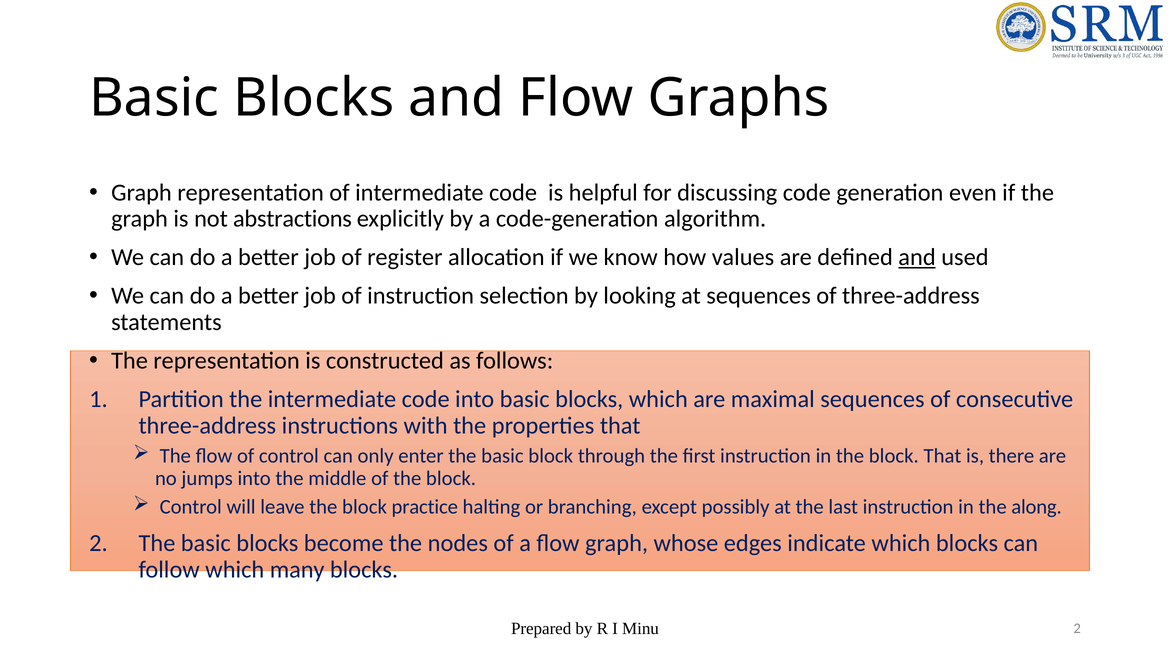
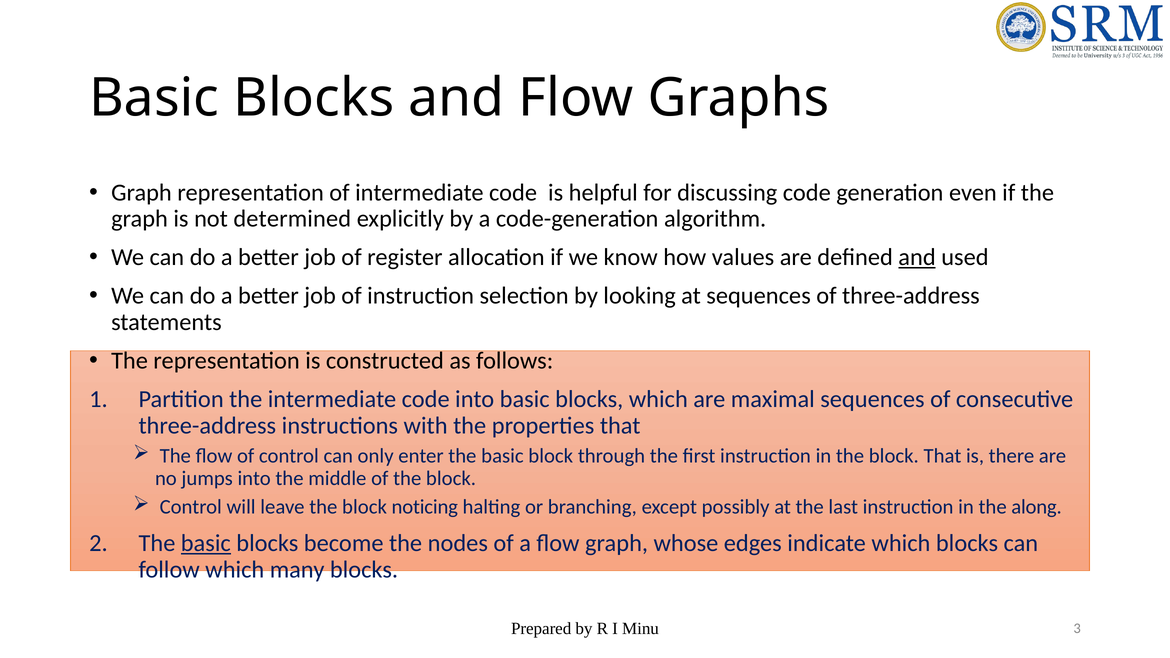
abstractions: abstractions -> determined
practice: practice -> noticing
basic at (206, 543) underline: none -> present
Minu 2: 2 -> 3
